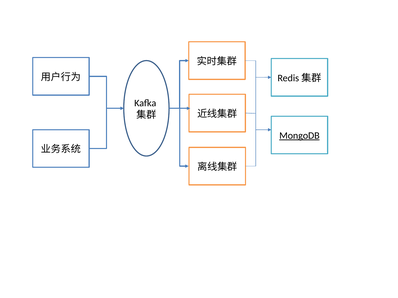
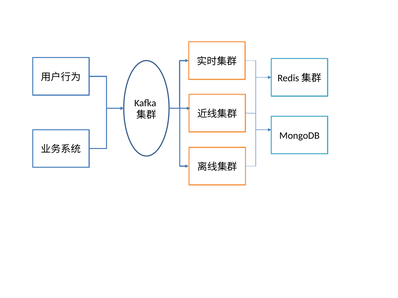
MongoDB underline: present -> none
